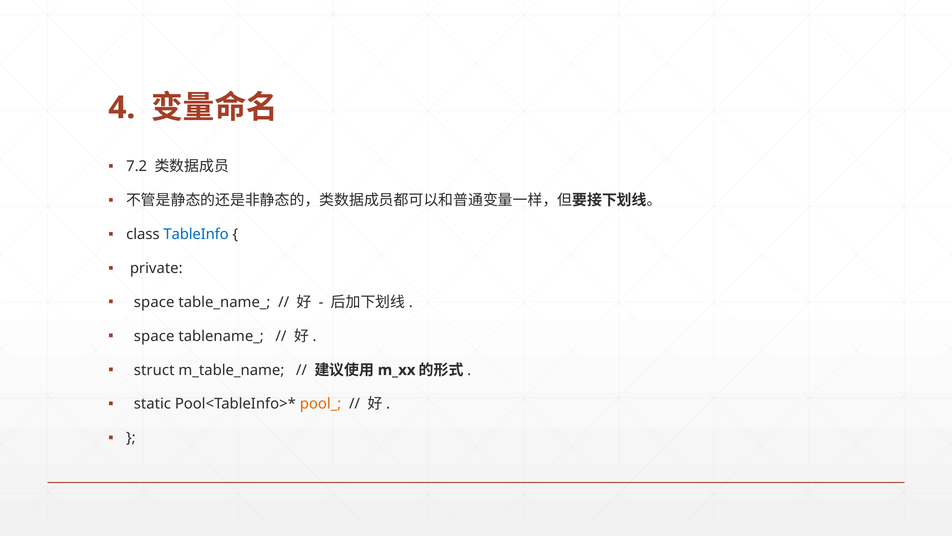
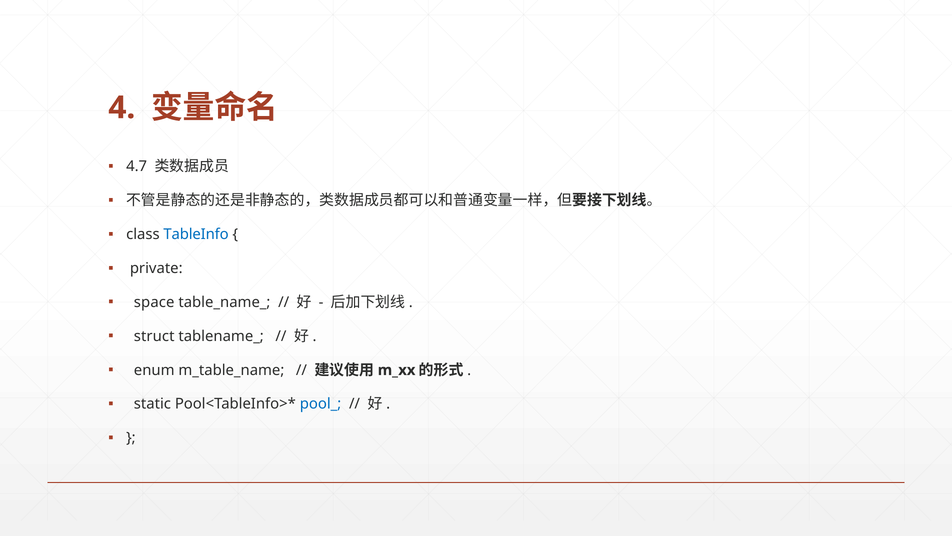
7.2: 7.2 -> 4.7
space at (154, 336): space -> struct
struct: struct -> enum
pool_ colour: orange -> blue
